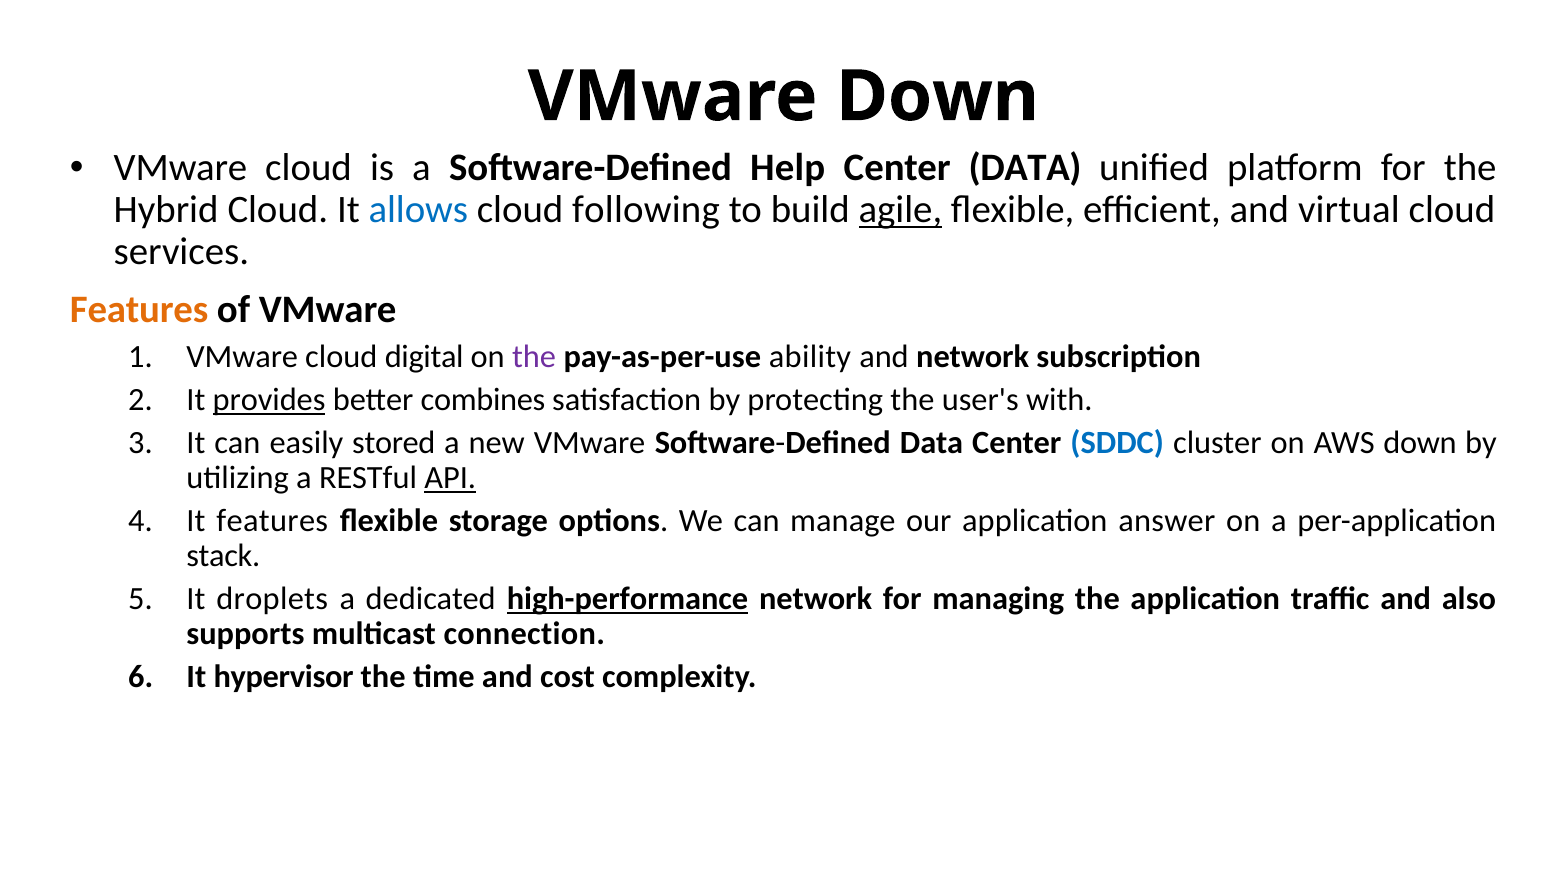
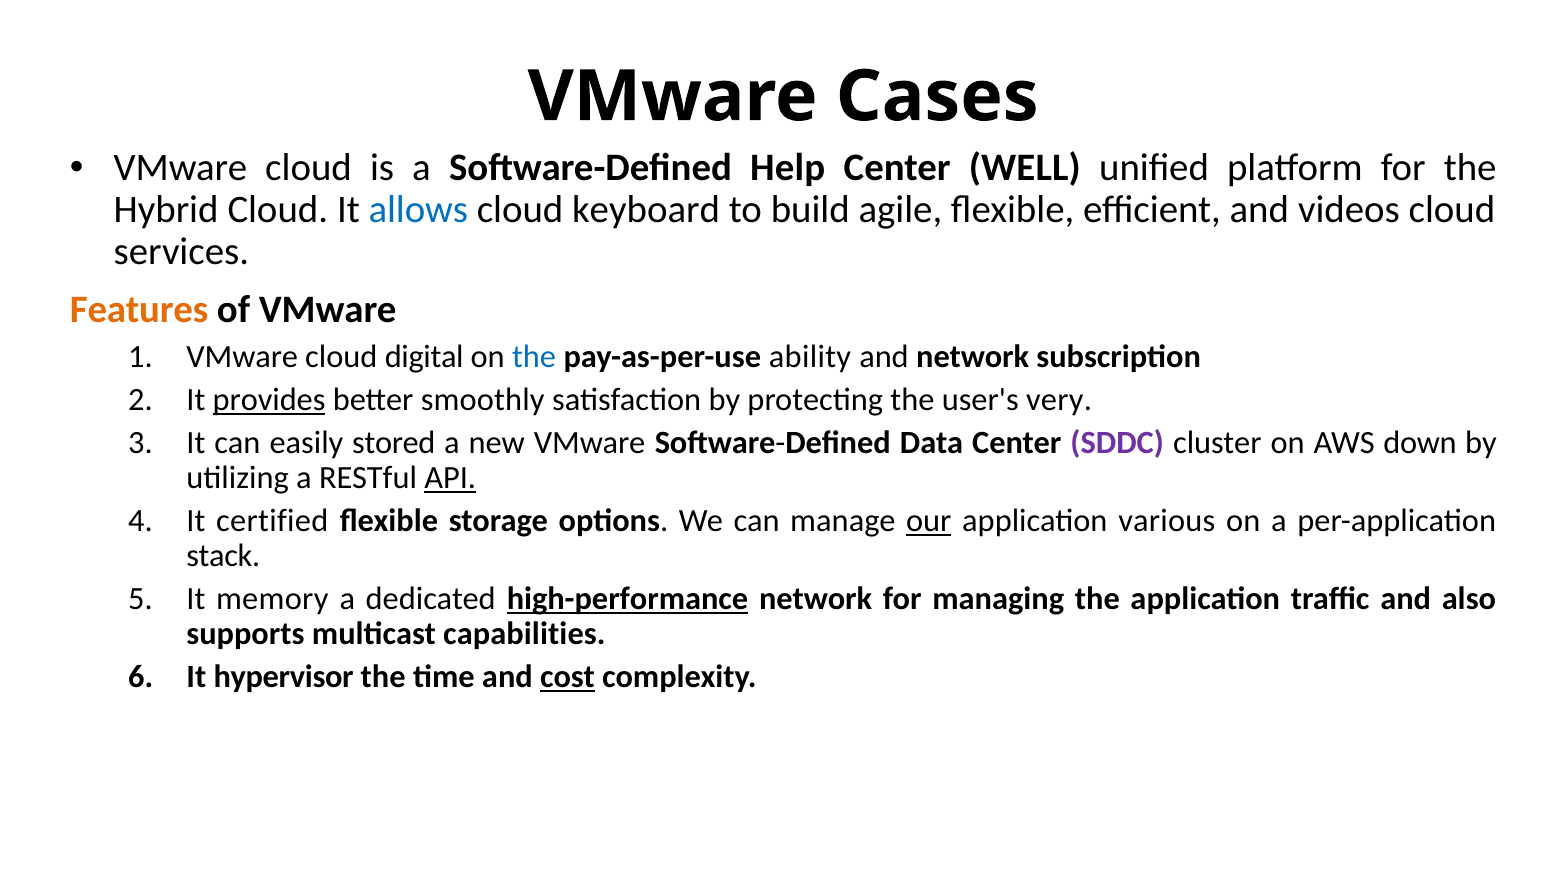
VMware Down: Down -> Cases
Center DATA: DATA -> WELL
following: following -> keyboard
agile underline: present -> none
virtual: virtual -> videos
the at (534, 357) colour: purple -> blue
combines: combines -> smoothly
with: with -> very
SDDC colour: blue -> purple
It features: features -> certified
our underline: none -> present
answer: answer -> various
droplets: droplets -> memory
connection: connection -> capabilities
cost underline: none -> present
